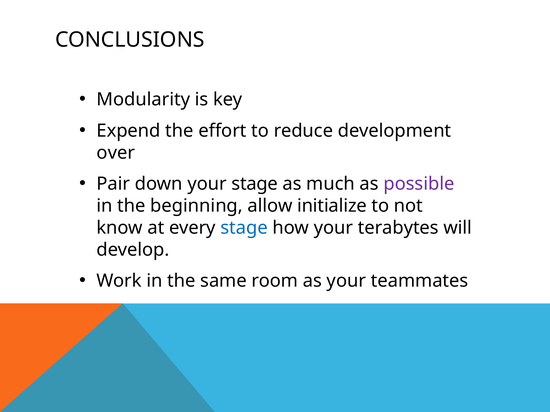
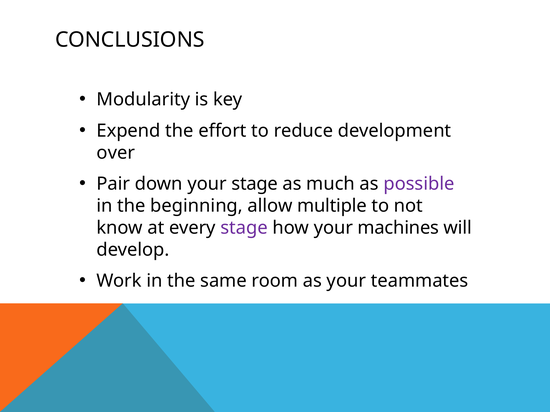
initialize: initialize -> multiple
stage at (244, 228) colour: blue -> purple
terabytes: terabytes -> machines
